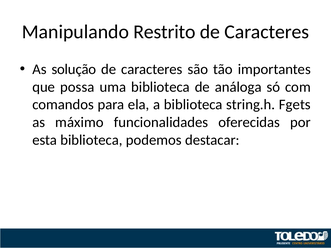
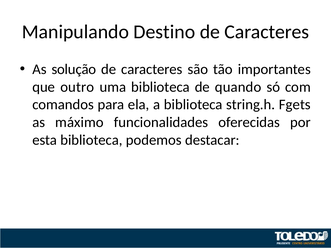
Restrito: Restrito -> Destino
possa: possa -> outro
análoga: análoga -> quando
